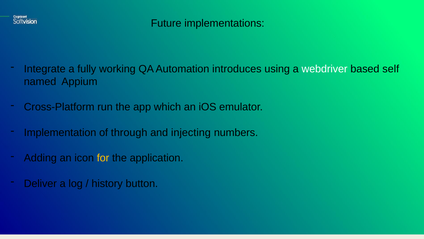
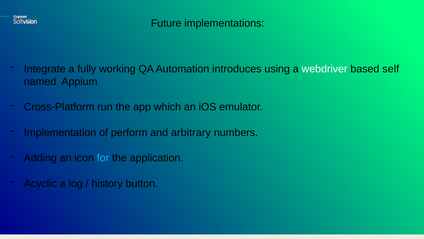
through: through -> perform
injecting: injecting -> arbitrary
for colour: yellow -> light blue
Deliver: Deliver -> Acyclic
